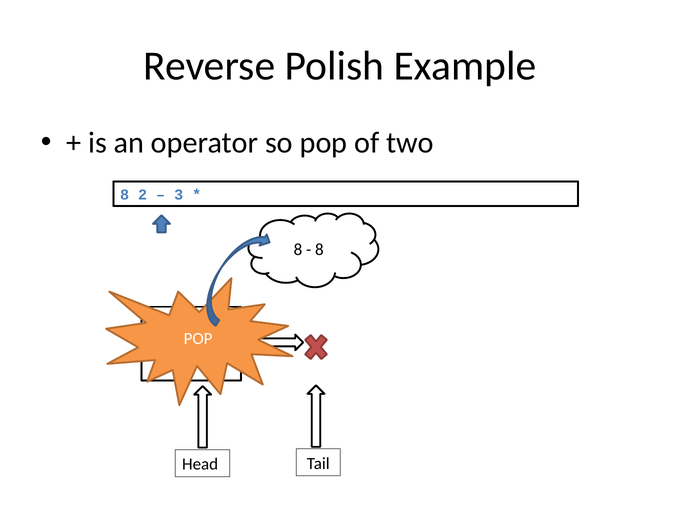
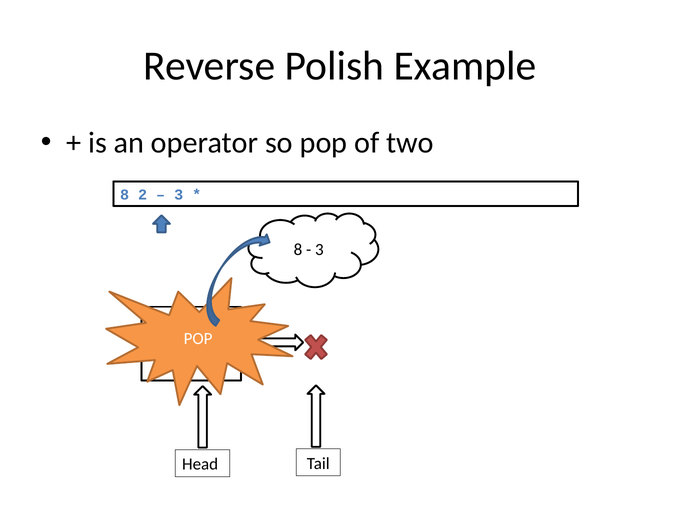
8 at (319, 250): 8 -> 3
